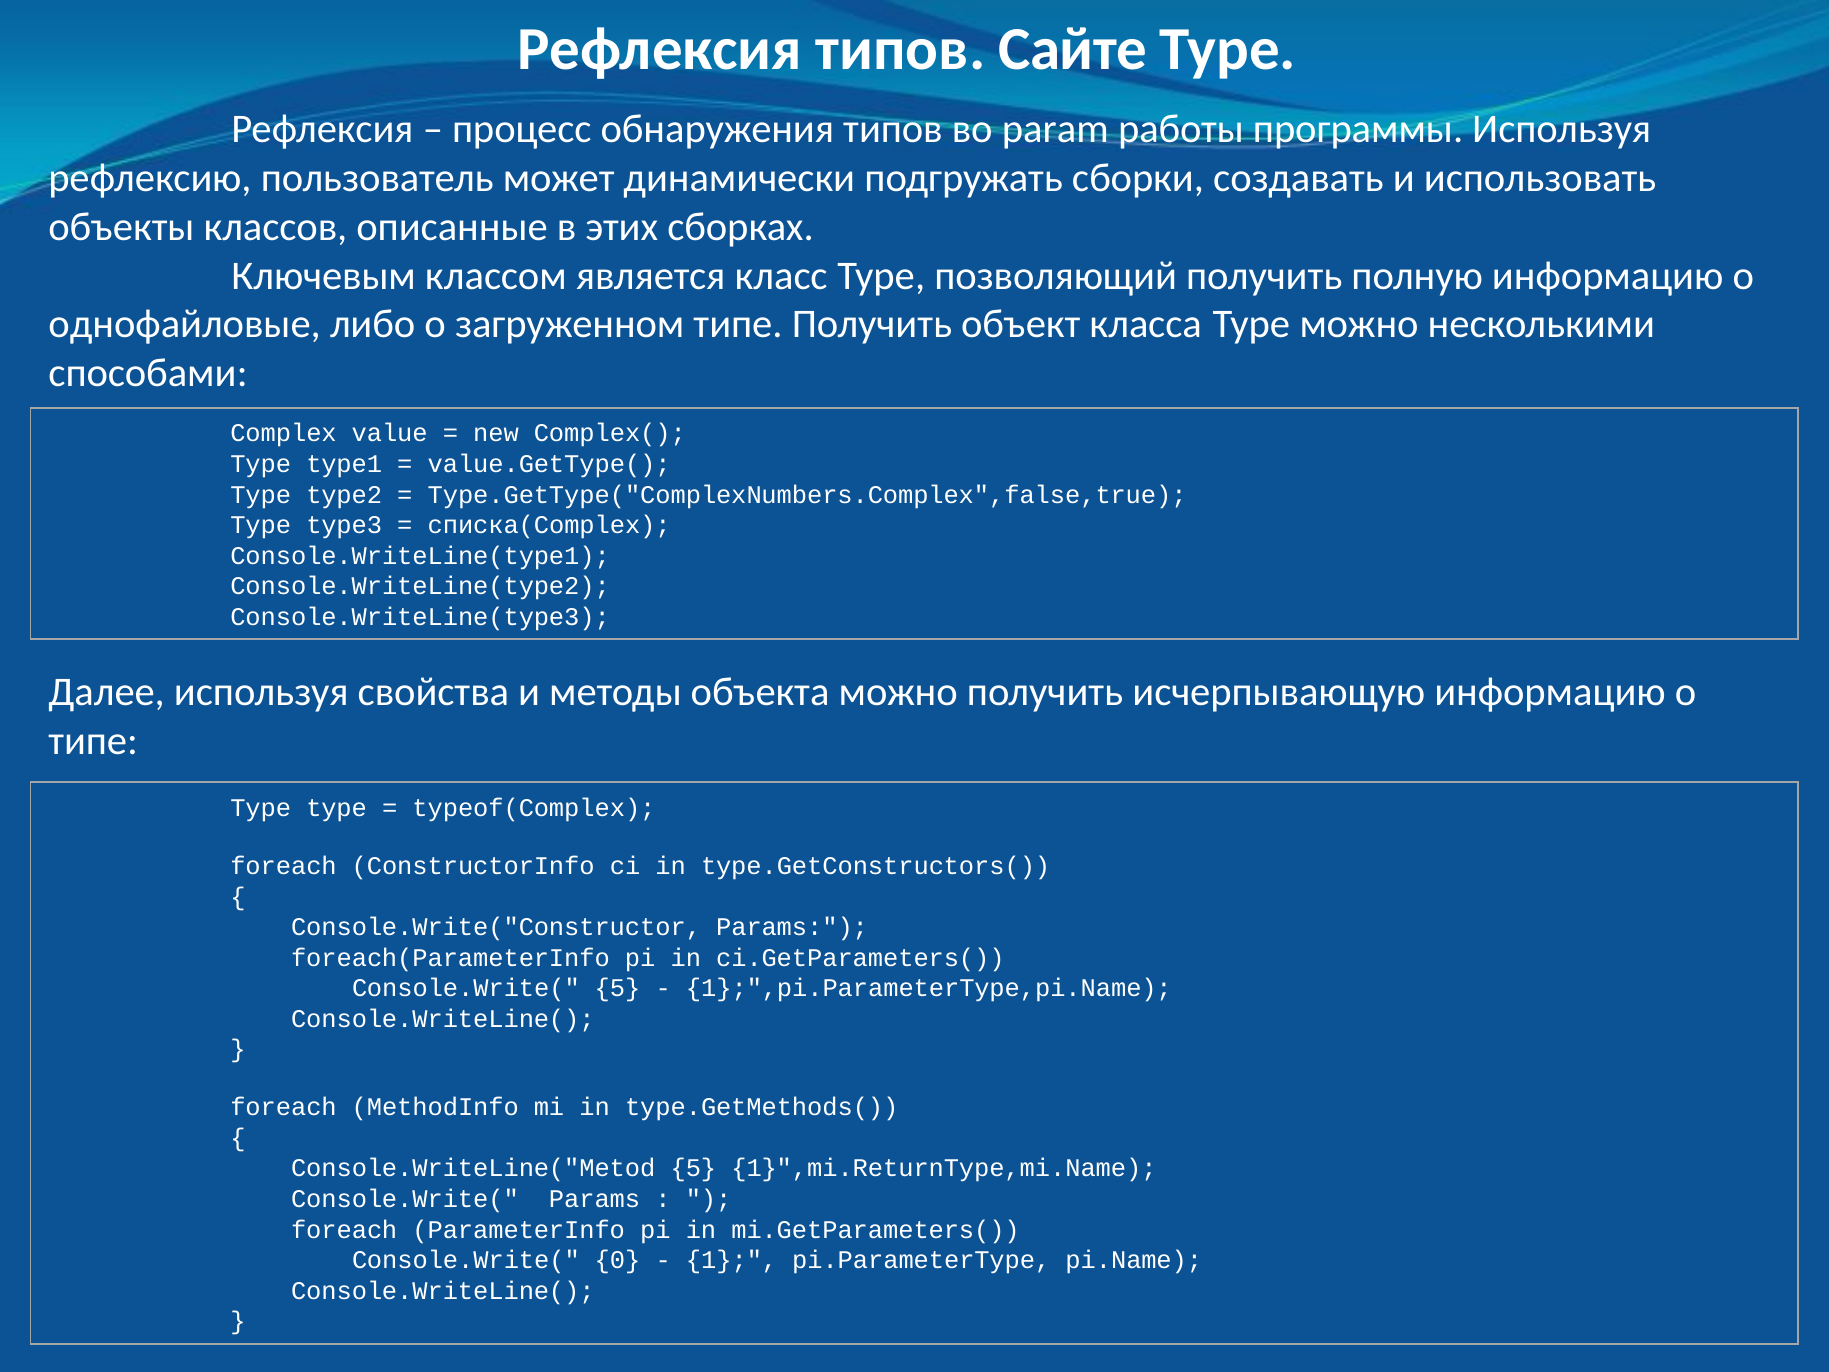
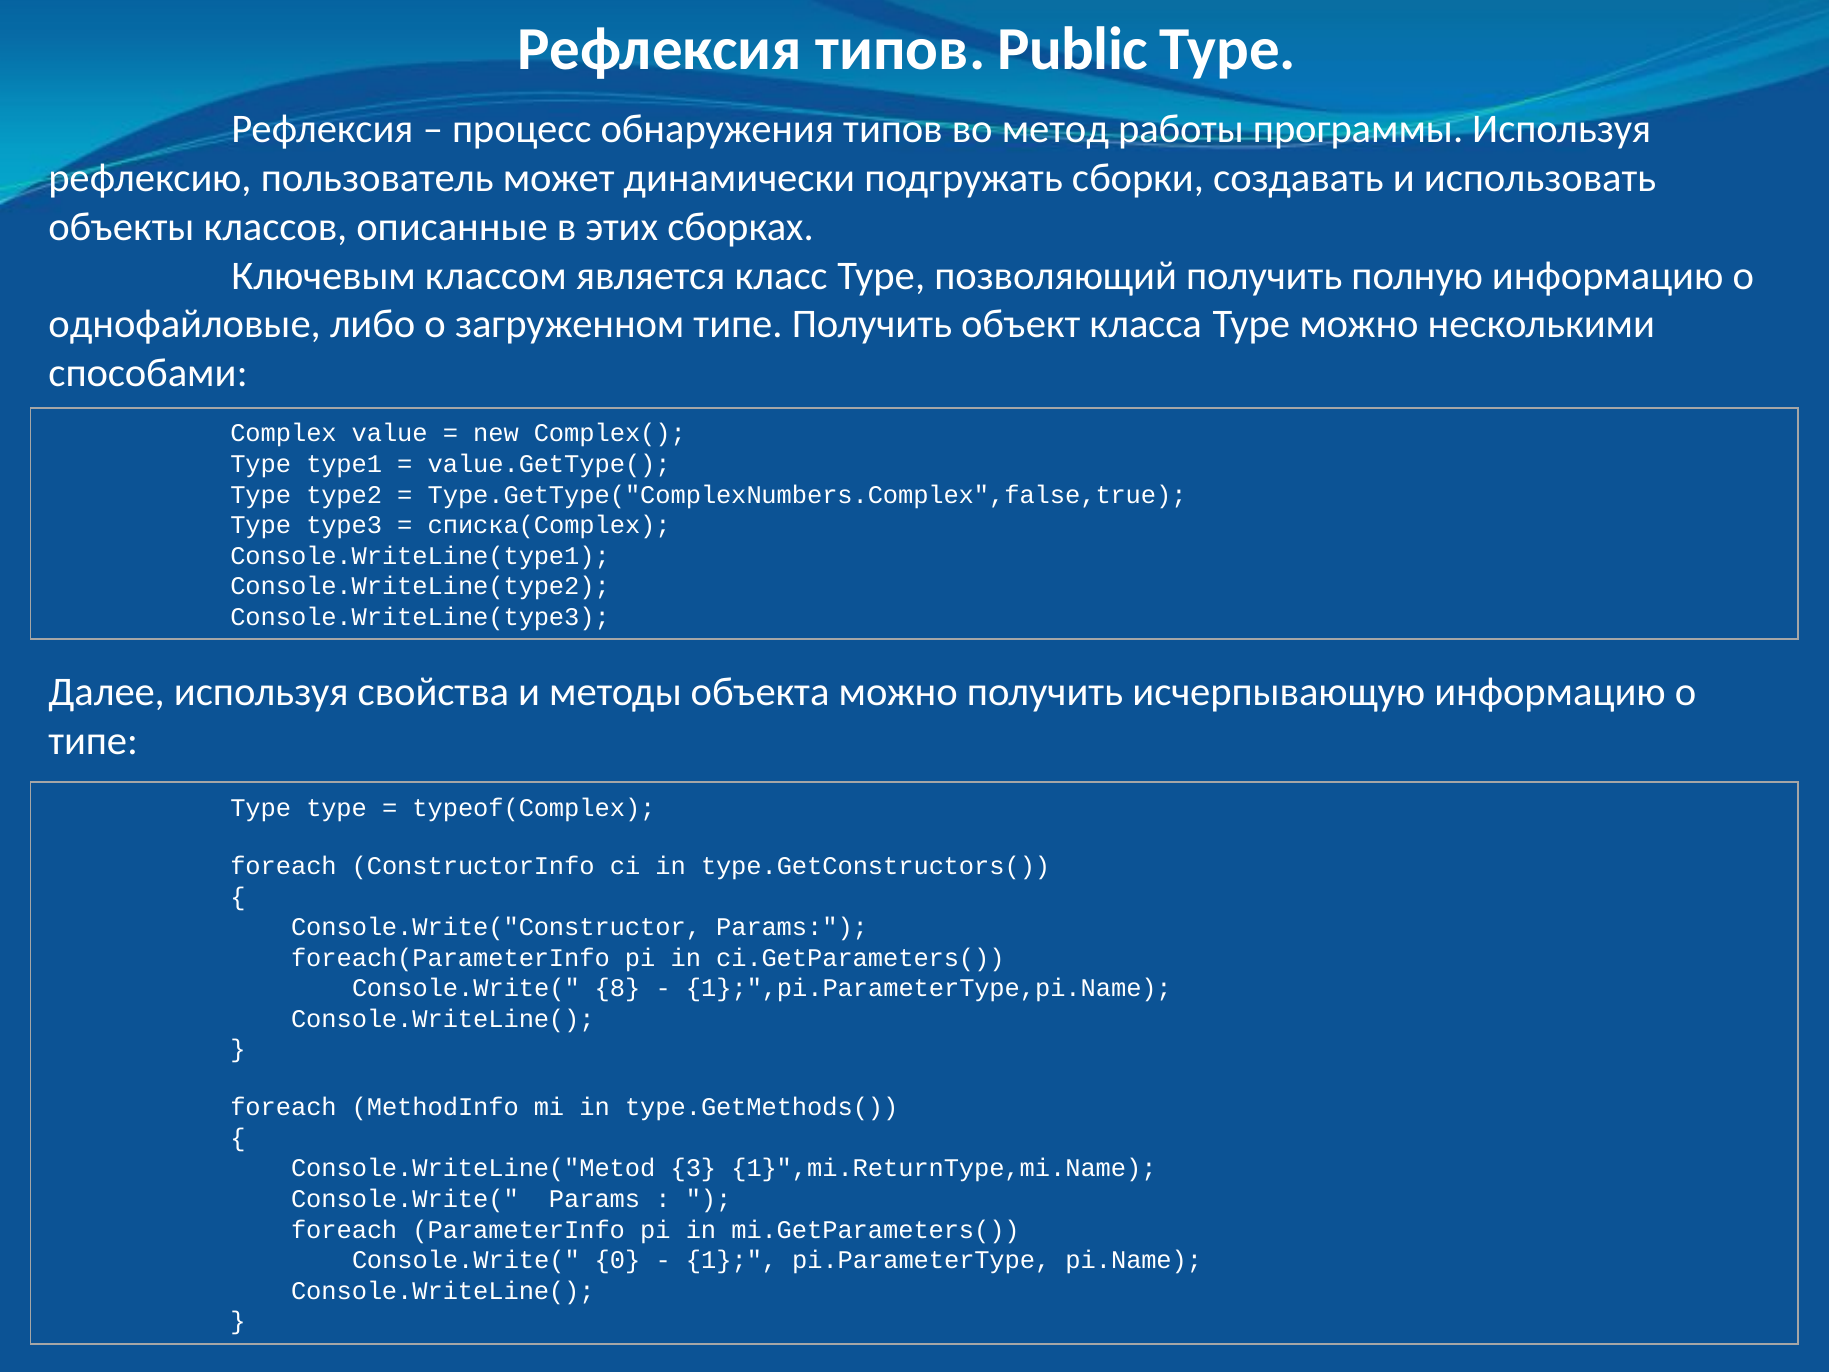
Сайте: Сайте -> Public
param: param -> метод
Console.Write( 5: 5 -> 8
Console.WriteLine("Metod 5: 5 -> 3
